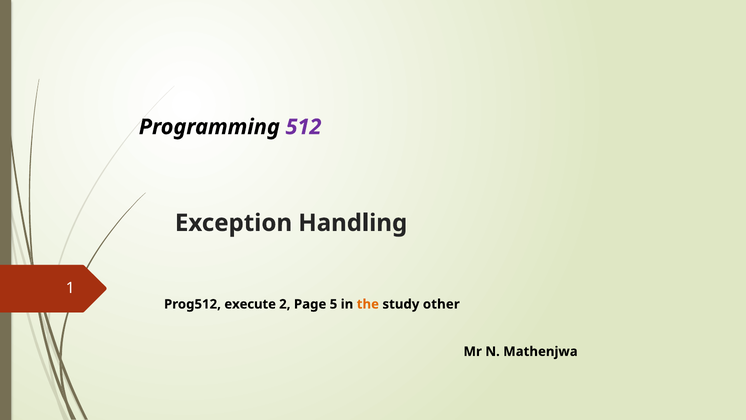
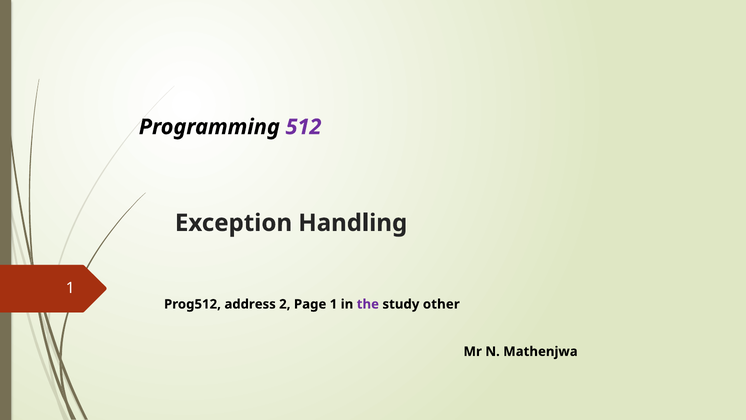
execute: execute -> address
Page 5: 5 -> 1
the colour: orange -> purple
